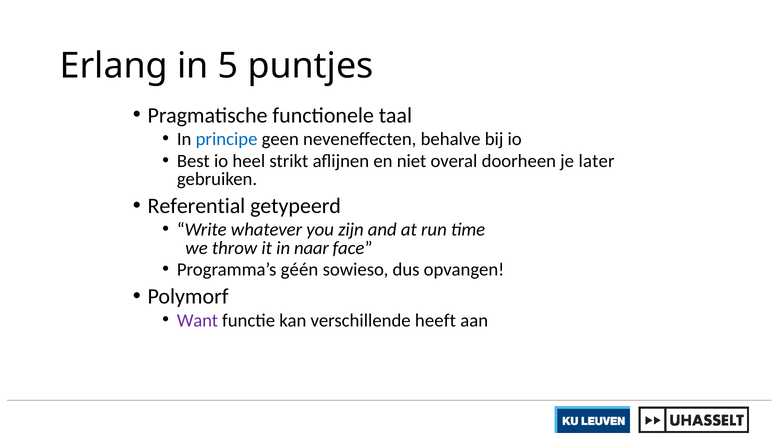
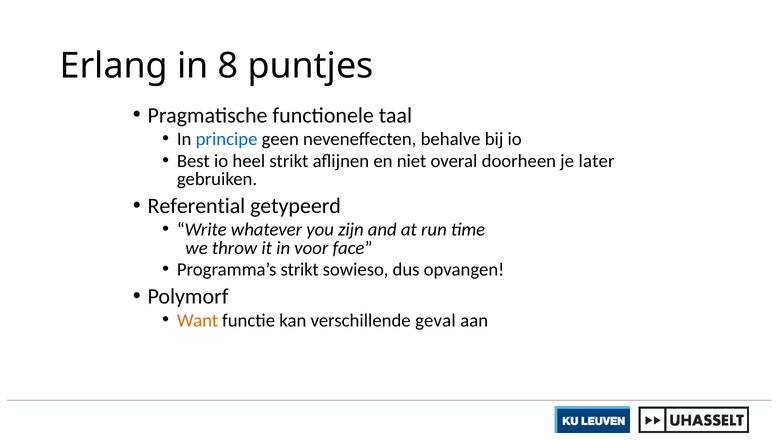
5: 5 -> 8
naar: naar -> voor
Programma’s géén: géén -> strikt
Want colour: purple -> orange
heeft: heeft -> geval
